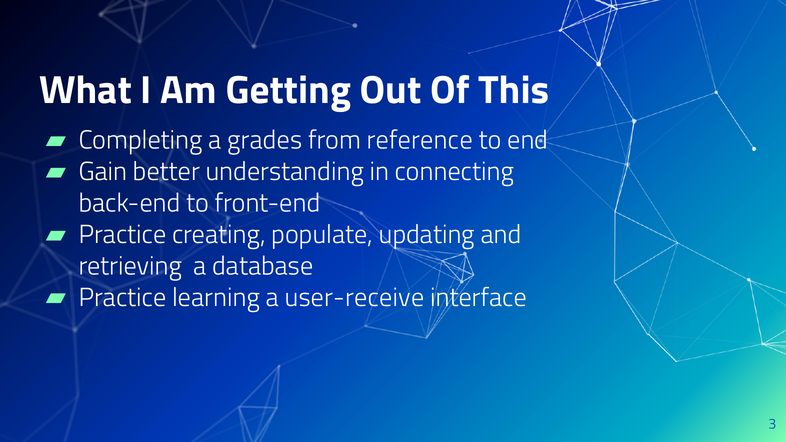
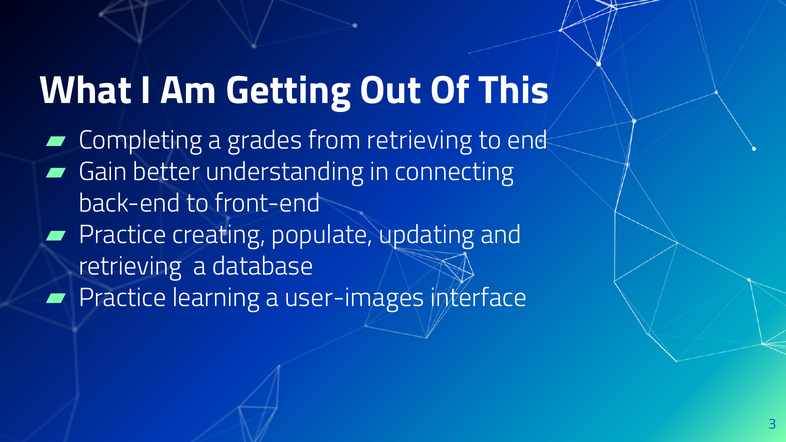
from reference: reference -> retrieving
user-receive: user-receive -> user-images
